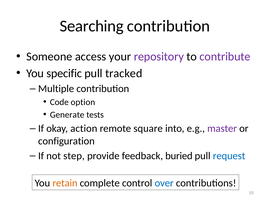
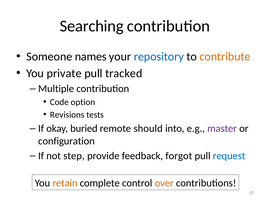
access: access -> names
repository colour: purple -> blue
contribute colour: purple -> orange
specific: specific -> private
Generate: Generate -> Revisions
action: action -> buried
square: square -> should
buried: buried -> forgot
over colour: blue -> orange
